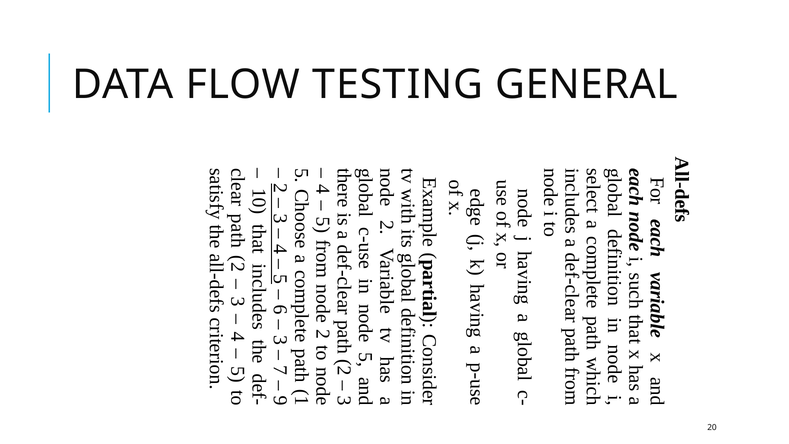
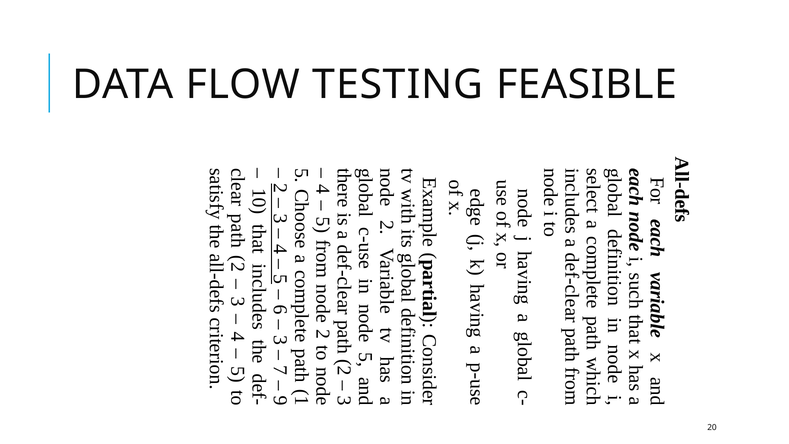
GENERAL: GENERAL -> FEASIBLE
